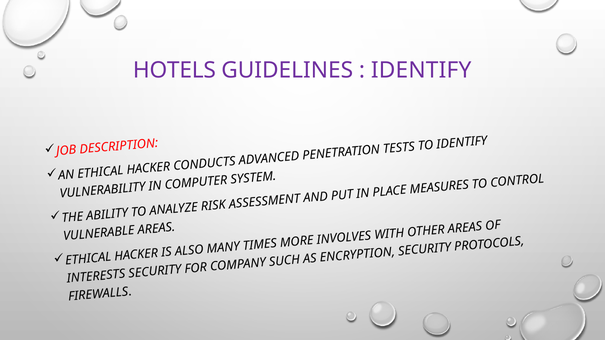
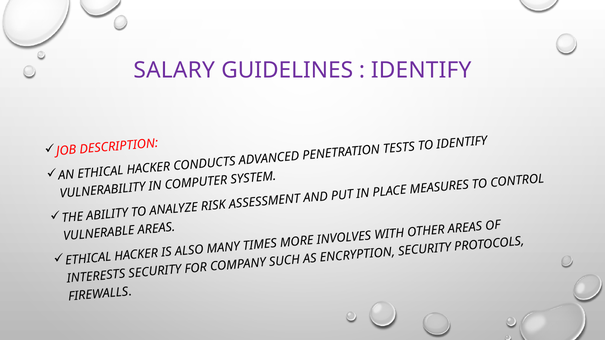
HOTELS: HOTELS -> SALARY
